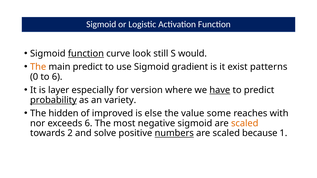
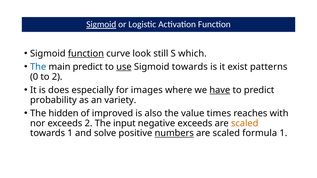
Sigmoid at (101, 24) underline: none -> present
would: would -> which
The at (38, 67) colour: orange -> blue
use underline: none -> present
Sigmoid gradient: gradient -> towards
to 6: 6 -> 2
layer: layer -> does
version: version -> images
probability underline: present -> none
else: else -> also
some: some -> times
exceeds 6: 6 -> 2
most: most -> input
negative sigmoid: sigmoid -> exceeds
towards 2: 2 -> 1
because: because -> formula
